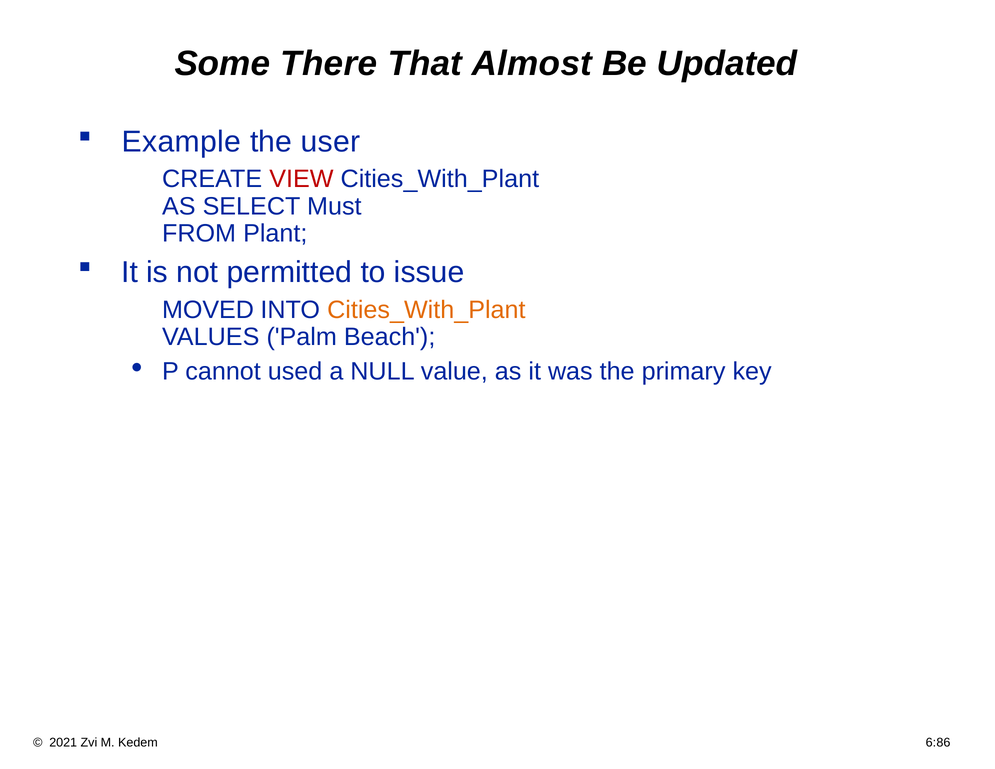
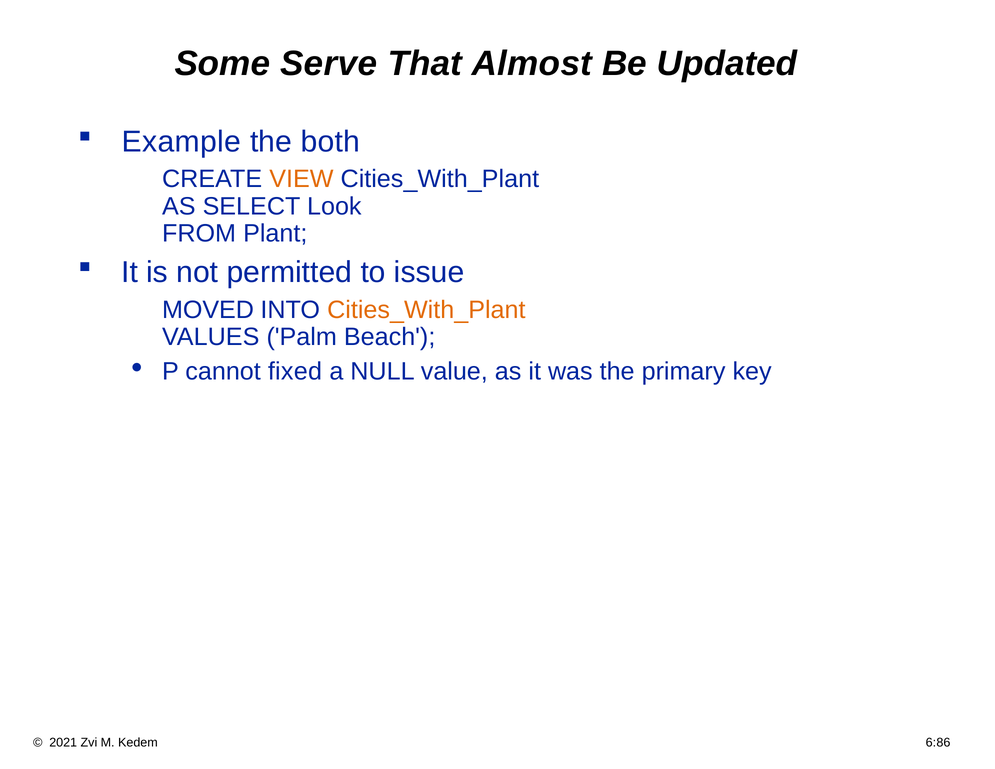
There: There -> Serve
user: user -> both
VIEW colour: red -> orange
Must: Must -> Look
used: used -> fixed
